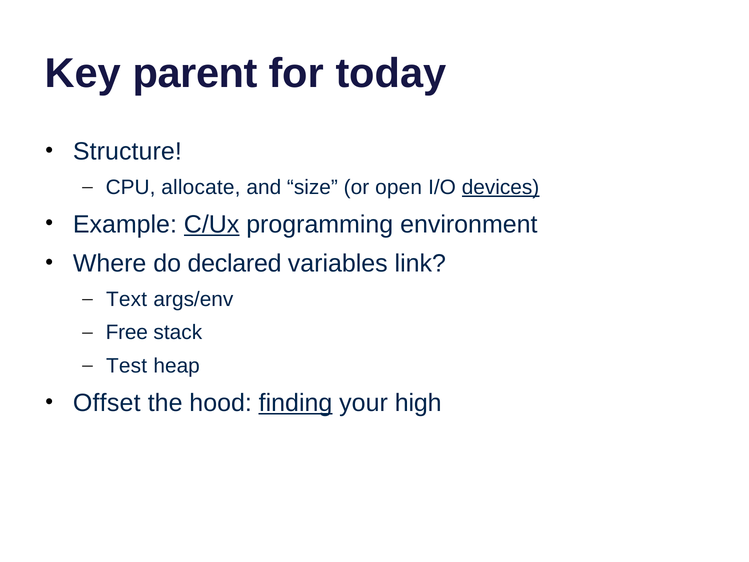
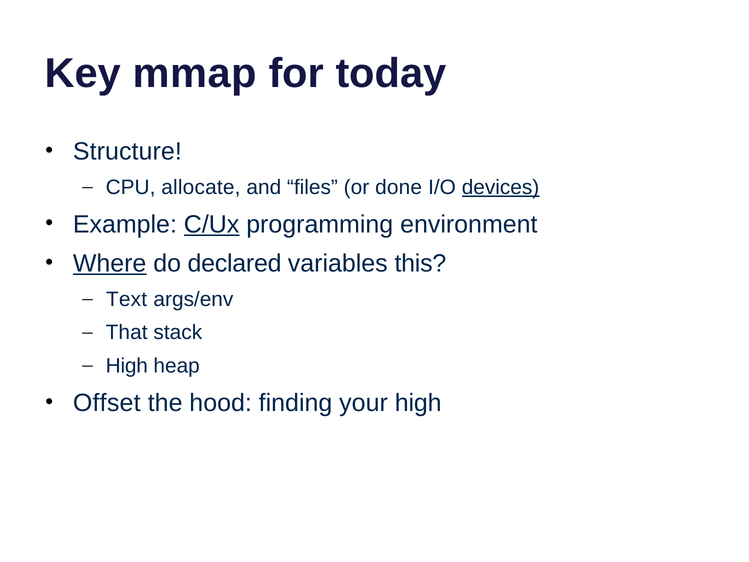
parent: parent -> mmap
size: size -> files
open: open -> done
Where underline: none -> present
link: link -> this
Free: Free -> That
Test at (127, 366): Test -> High
finding underline: present -> none
